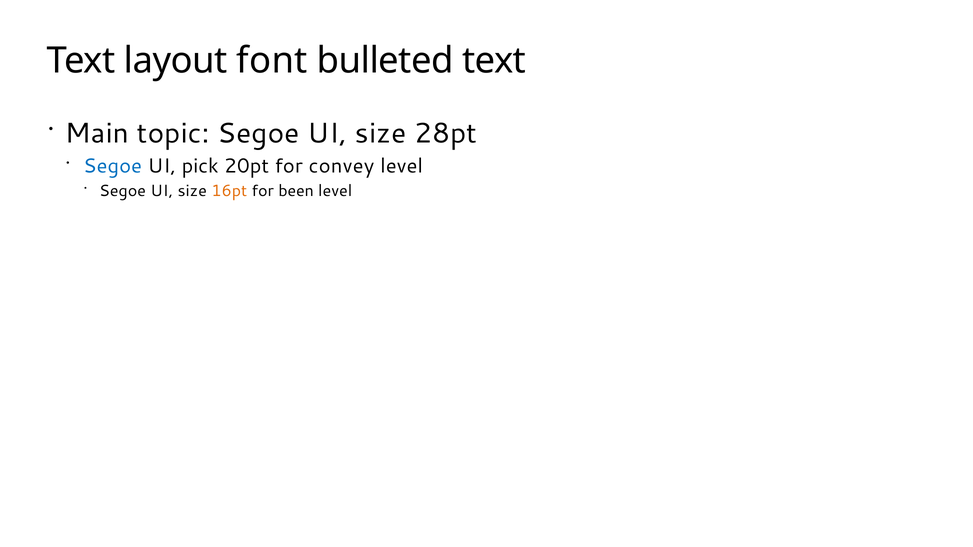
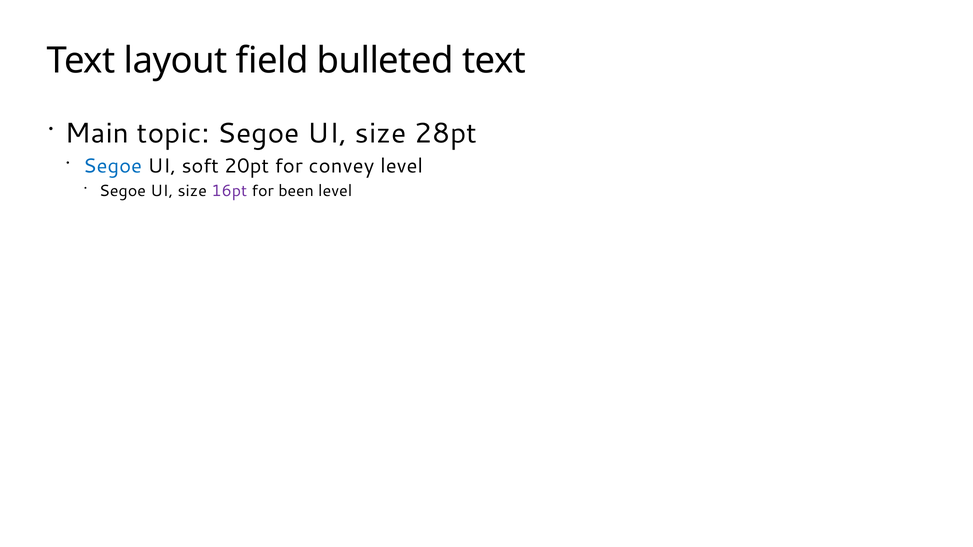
font: font -> field
pick: pick -> soft
16pt colour: orange -> purple
